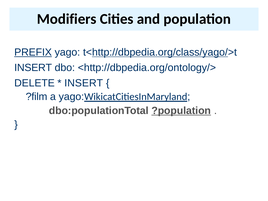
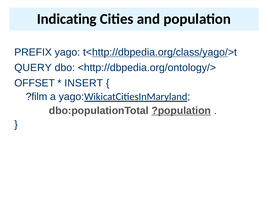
Modifiers: Modifiers -> Indicating
PREFIX underline: present -> none
INSERT at (33, 68): INSERT -> QUERY
DELETE: DELETE -> OFFSET
